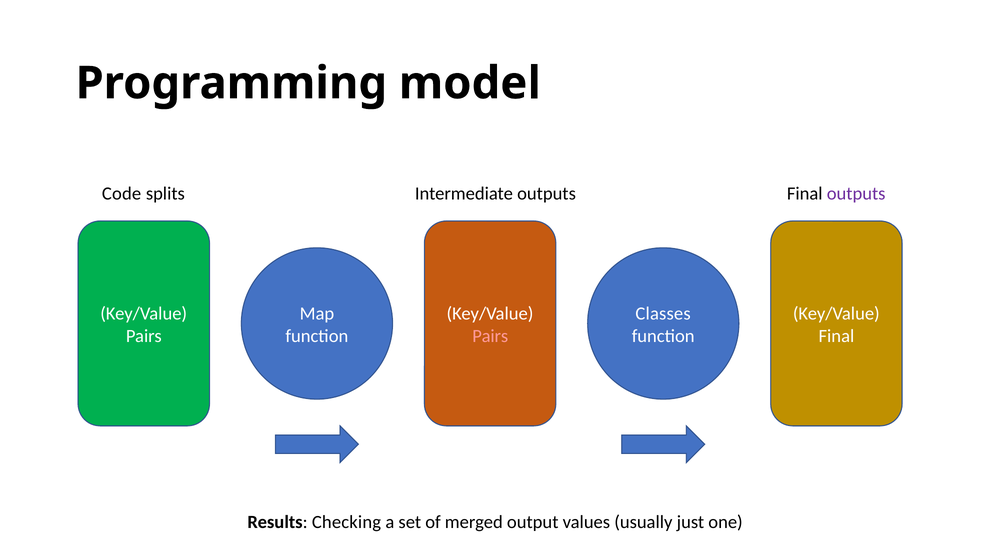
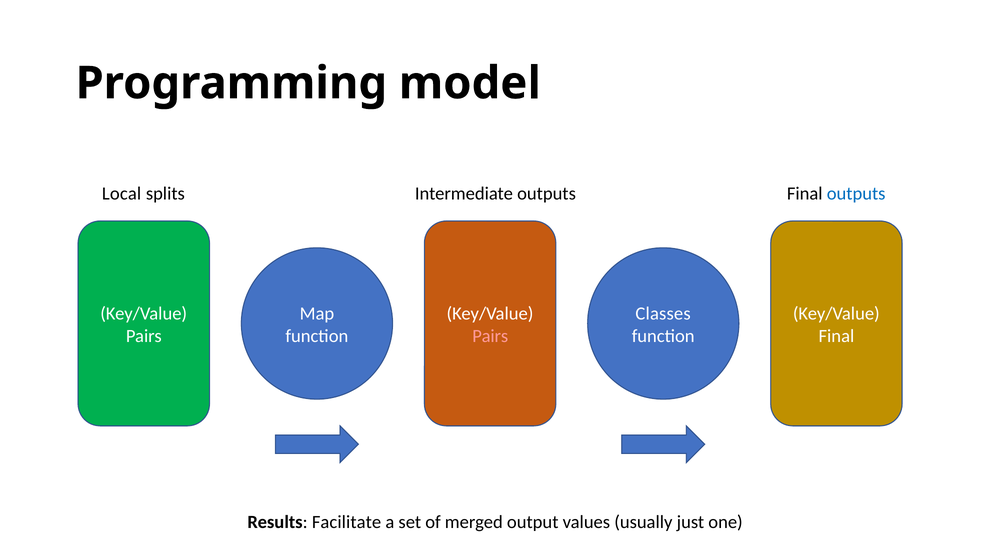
Code: Code -> Local
outputs at (856, 194) colour: purple -> blue
Checking: Checking -> Facilitate
